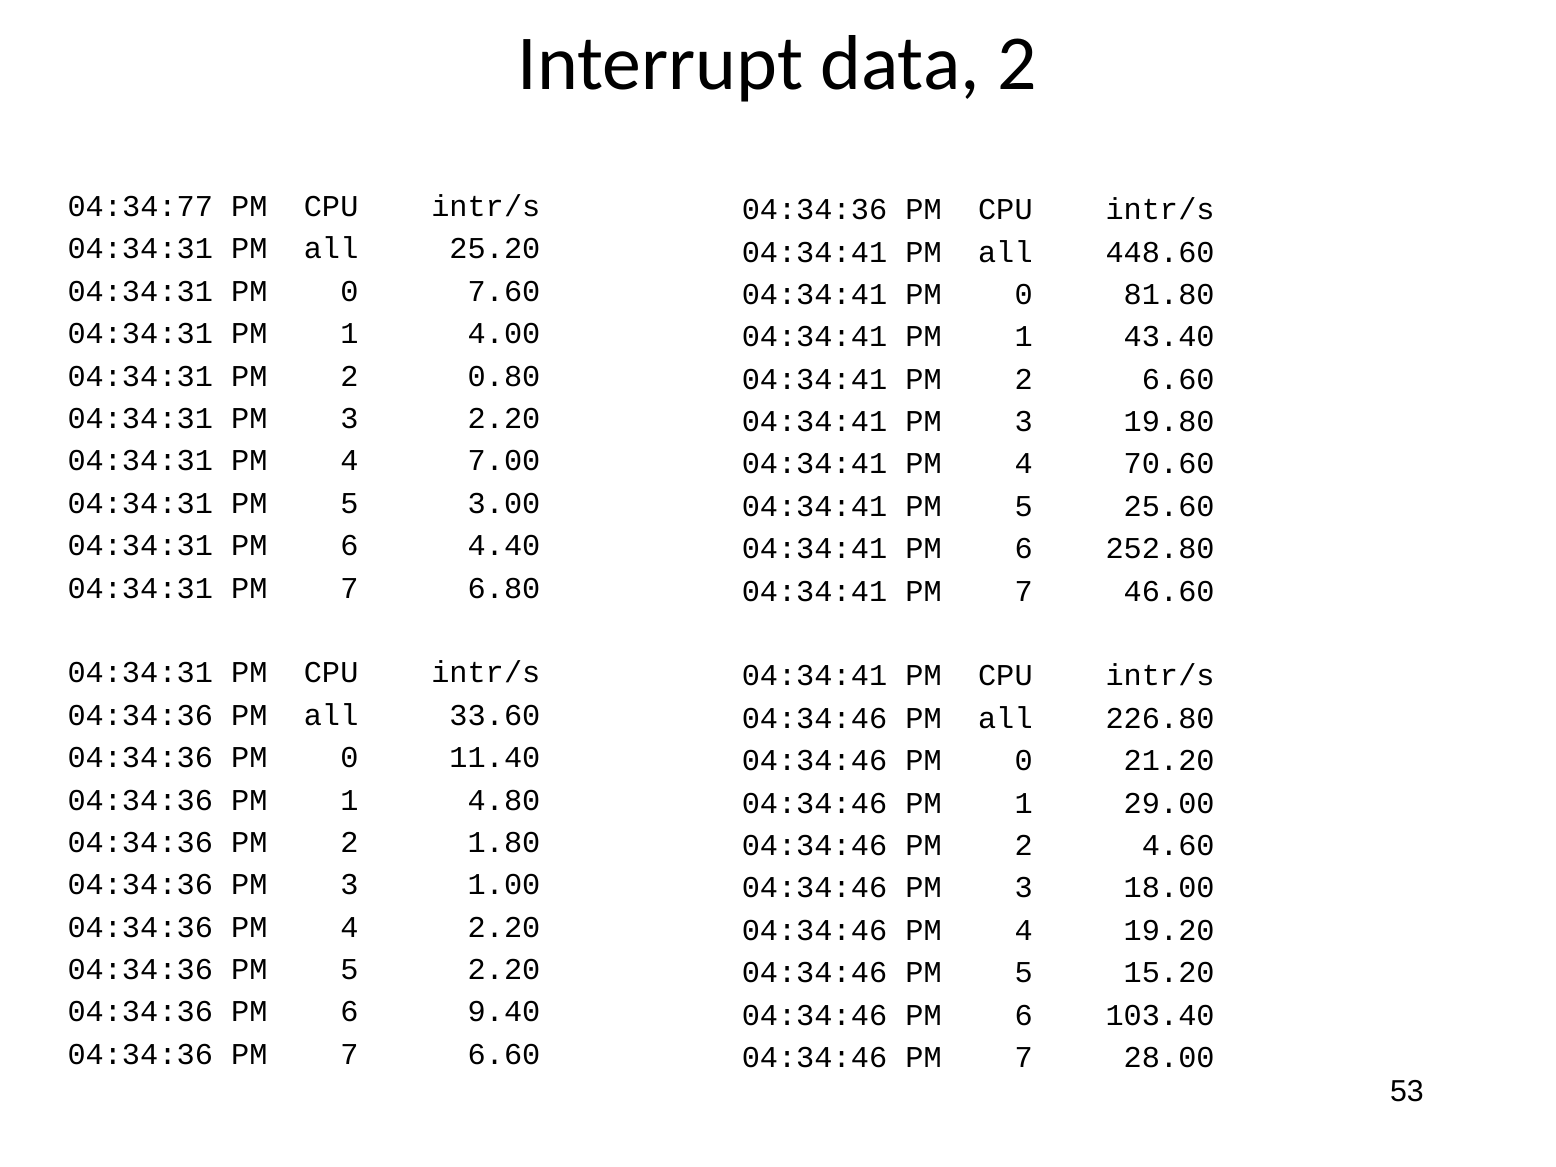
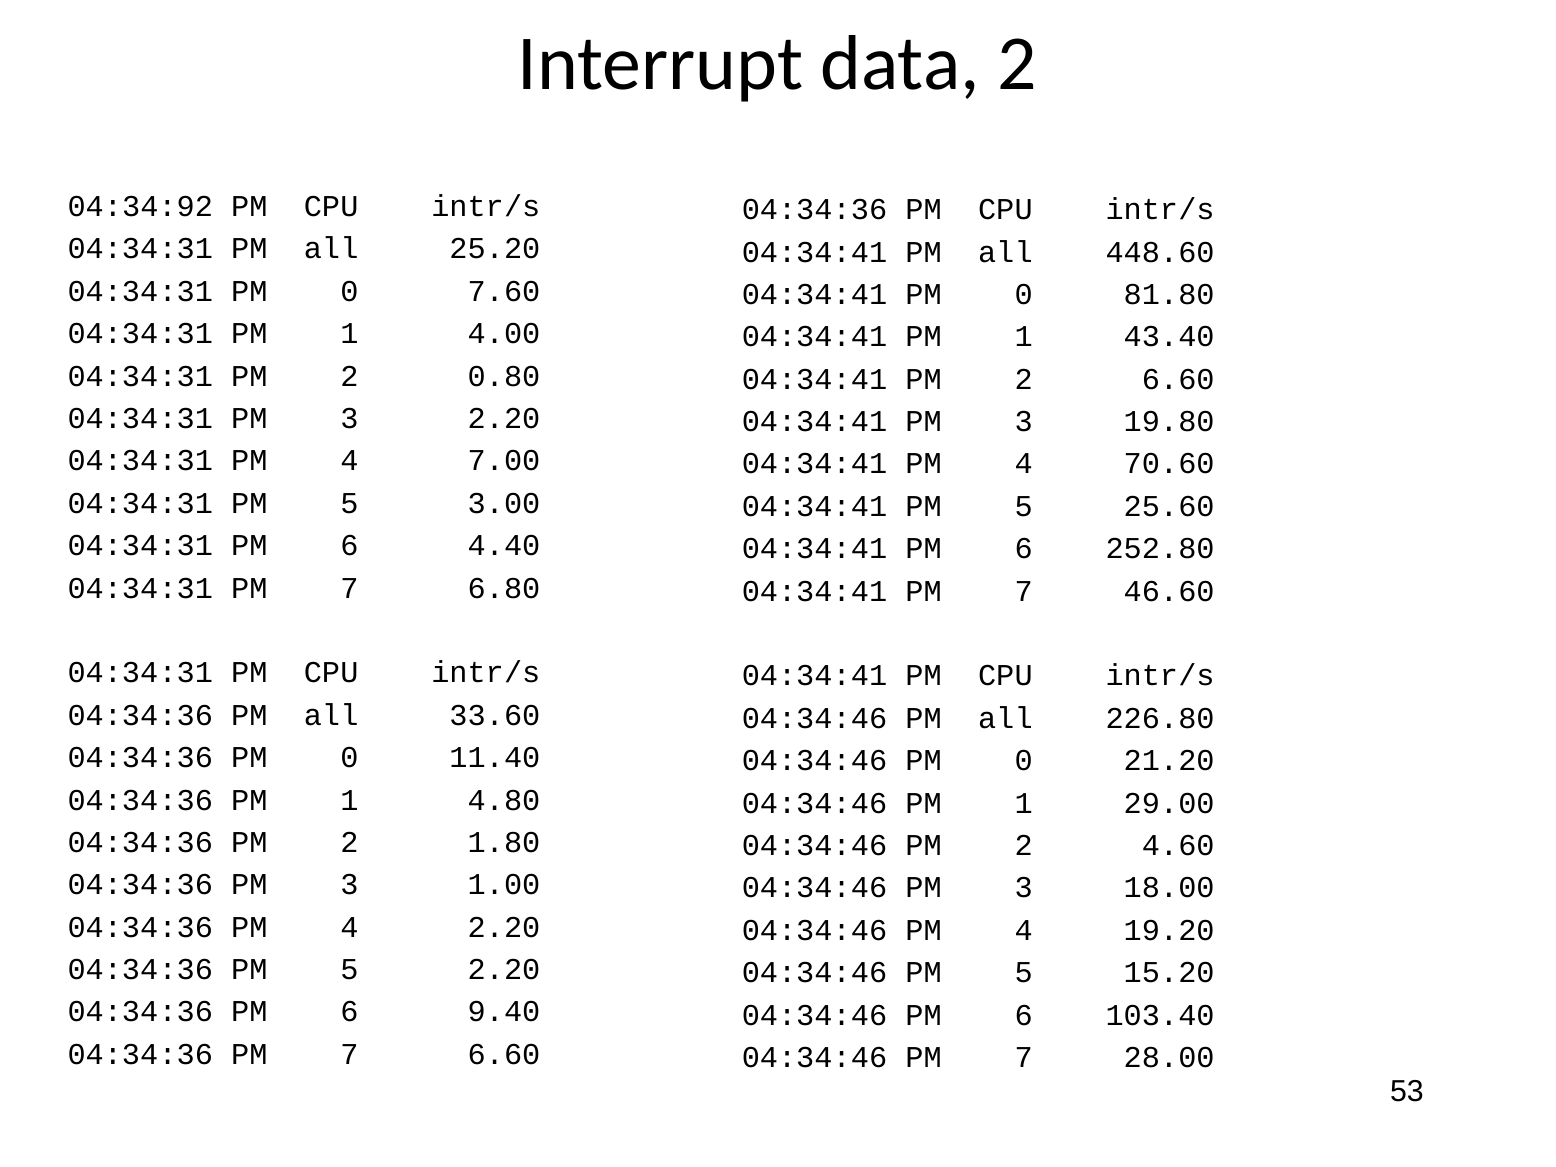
04:34:77: 04:34:77 -> 04:34:92
